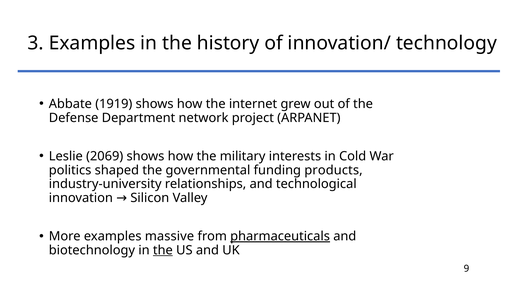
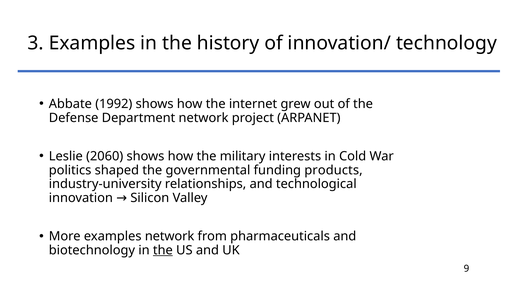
1919: 1919 -> 1992
2069: 2069 -> 2060
examples massive: massive -> network
pharmaceuticals underline: present -> none
